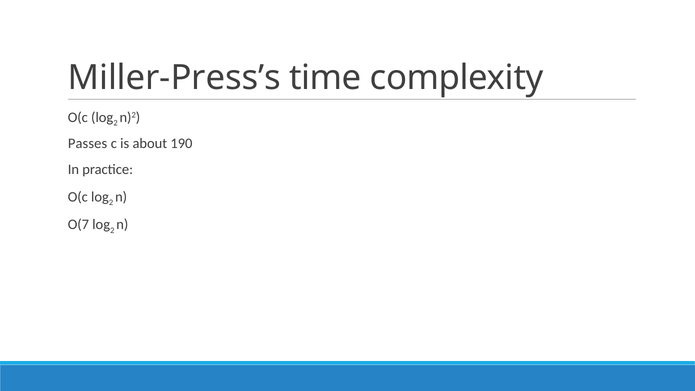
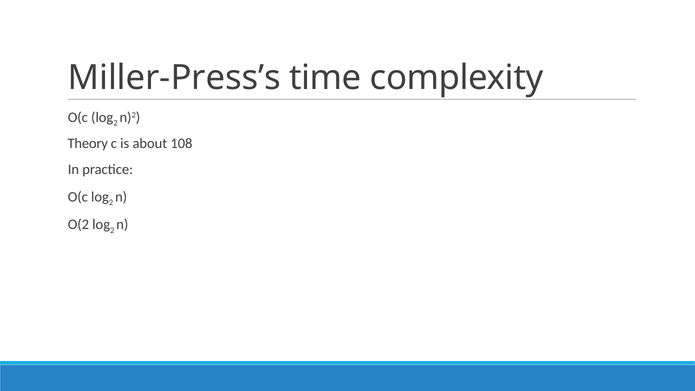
Passes: Passes -> Theory
190: 190 -> 108
O(7: O(7 -> O(2
